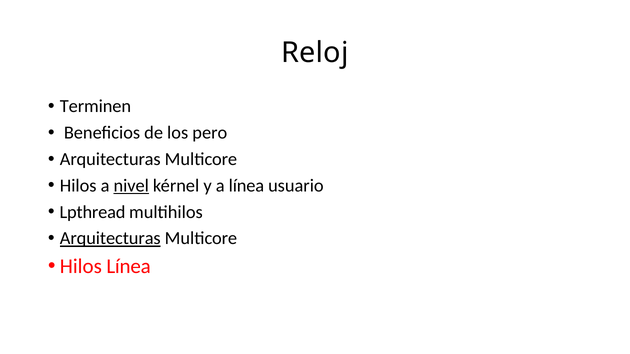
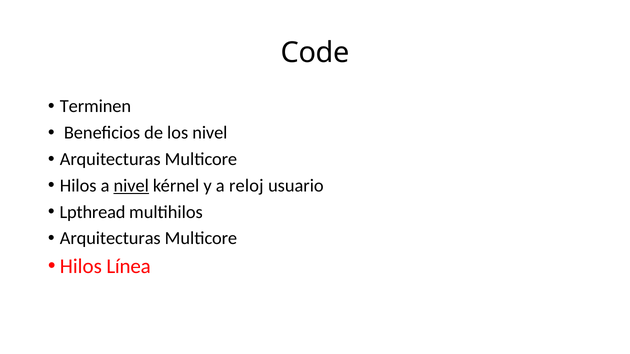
Reloj: Reloj -> Code
los pero: pero -> nivel
a línea: línea -> reloj
Arquitecturas at (110, 239) underline: present -> none
